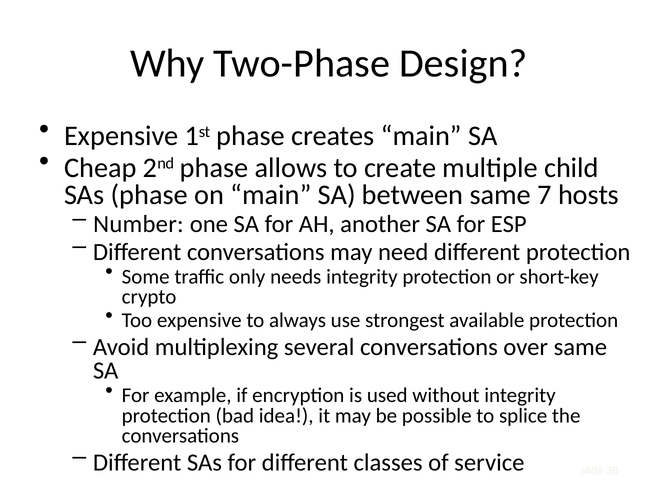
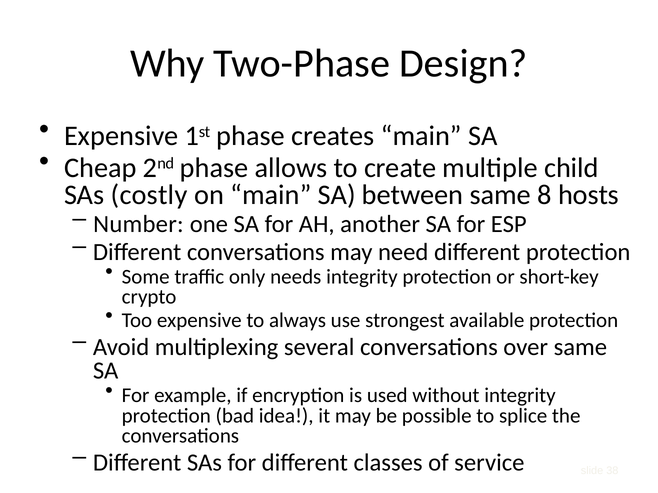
SAs phase: phase -> costly
7: 7 -> 8
